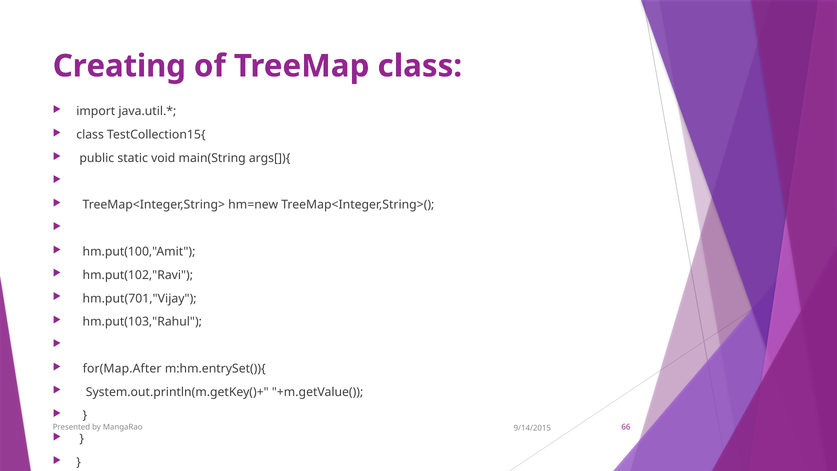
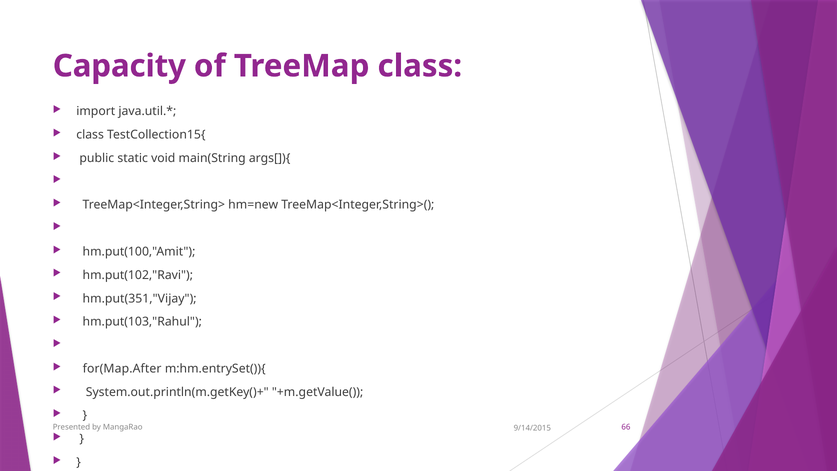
Creating: Creating -> Capacity
hm.put(701,"Vijay: hm.put(701,"Vijay -> hm.put(351,"Vijay
